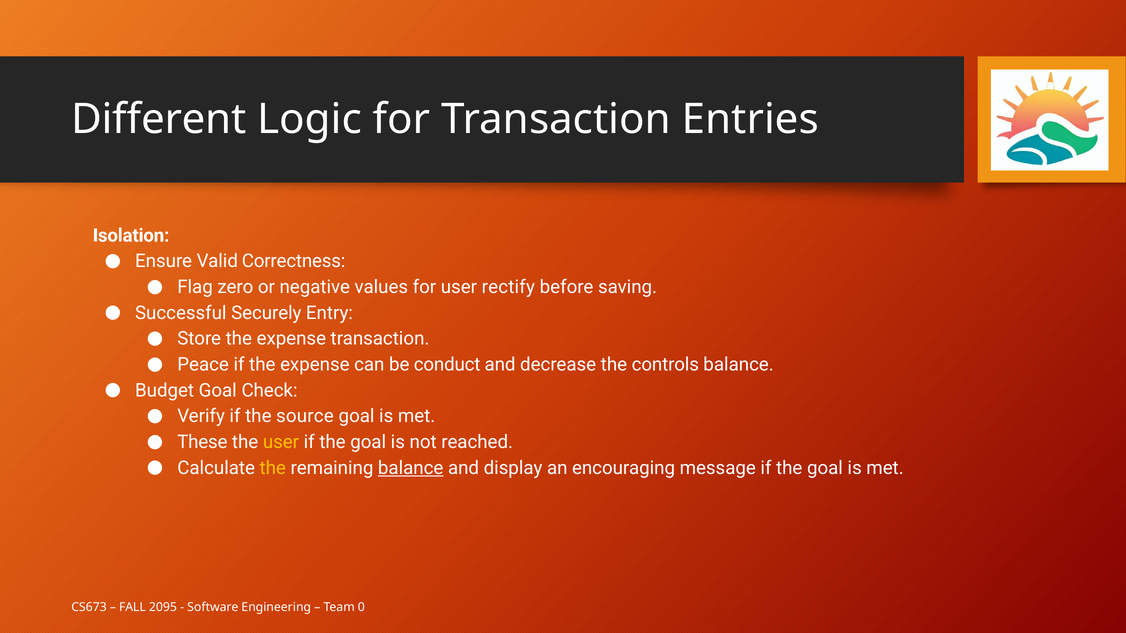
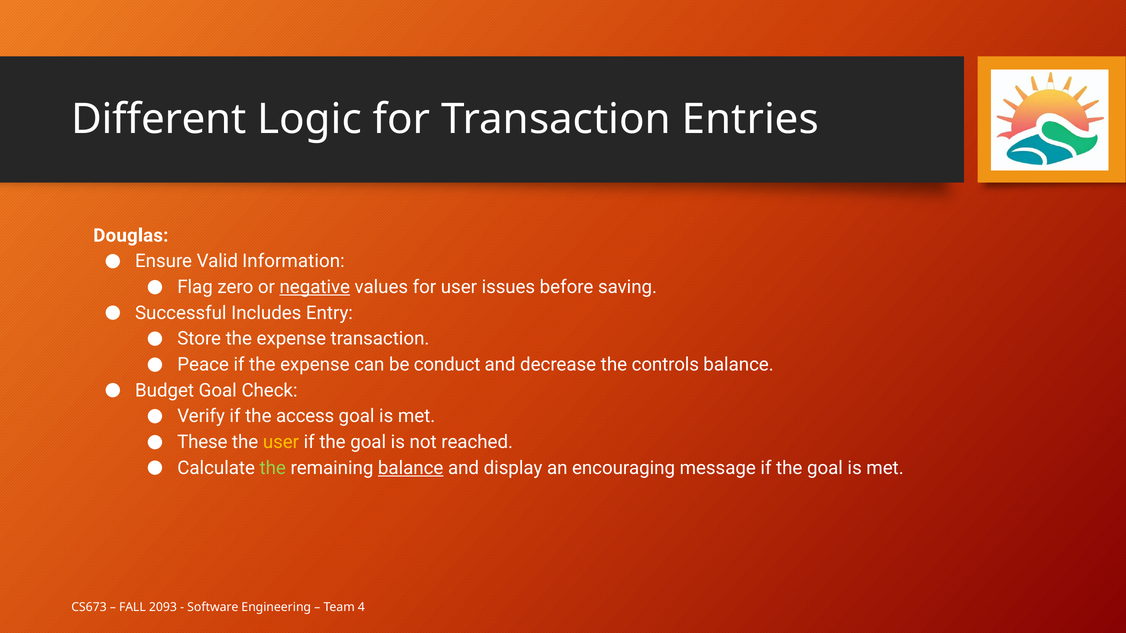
Isolation: Isolation -> Douglas
Correctness: Correctness -> Information
negative underline: none -> present
rectify: rectify -> issues
Securely: Securely -> Includes
source: source -> access
the at (273, 468) colour: yellow -> light green
2095: 2095 -> 2093
0: 0 -> 4
